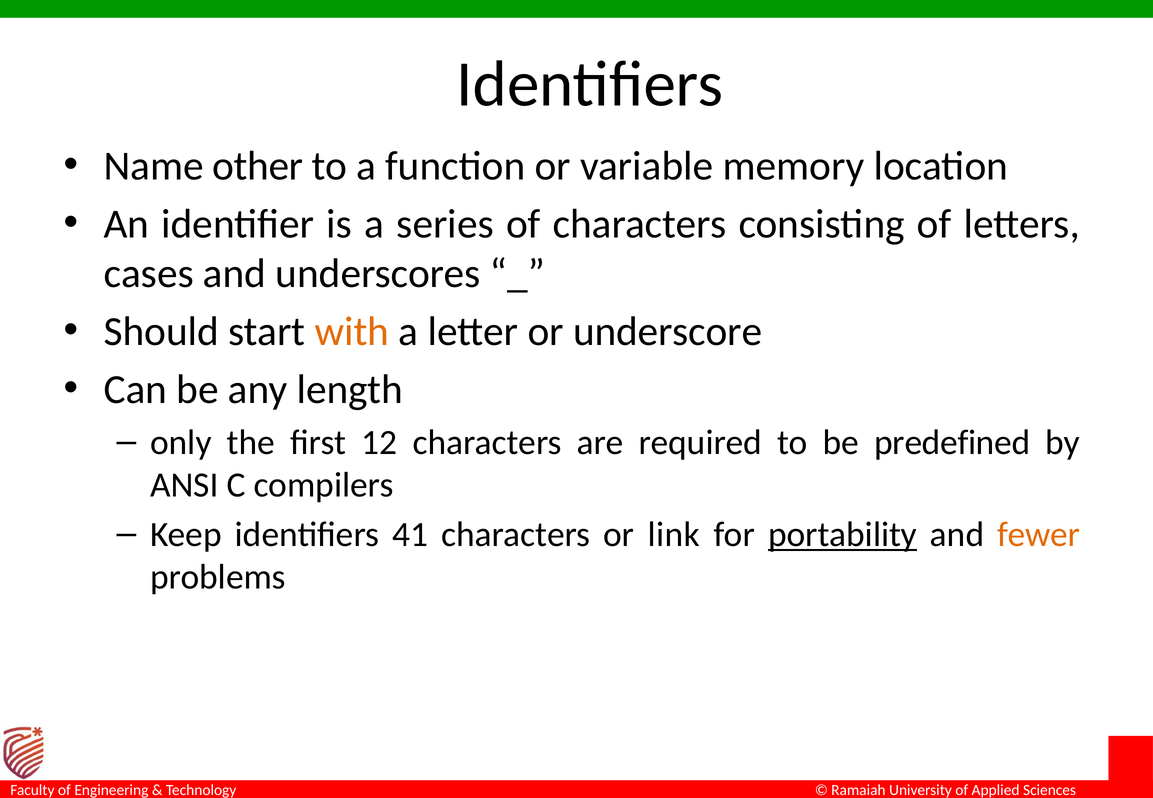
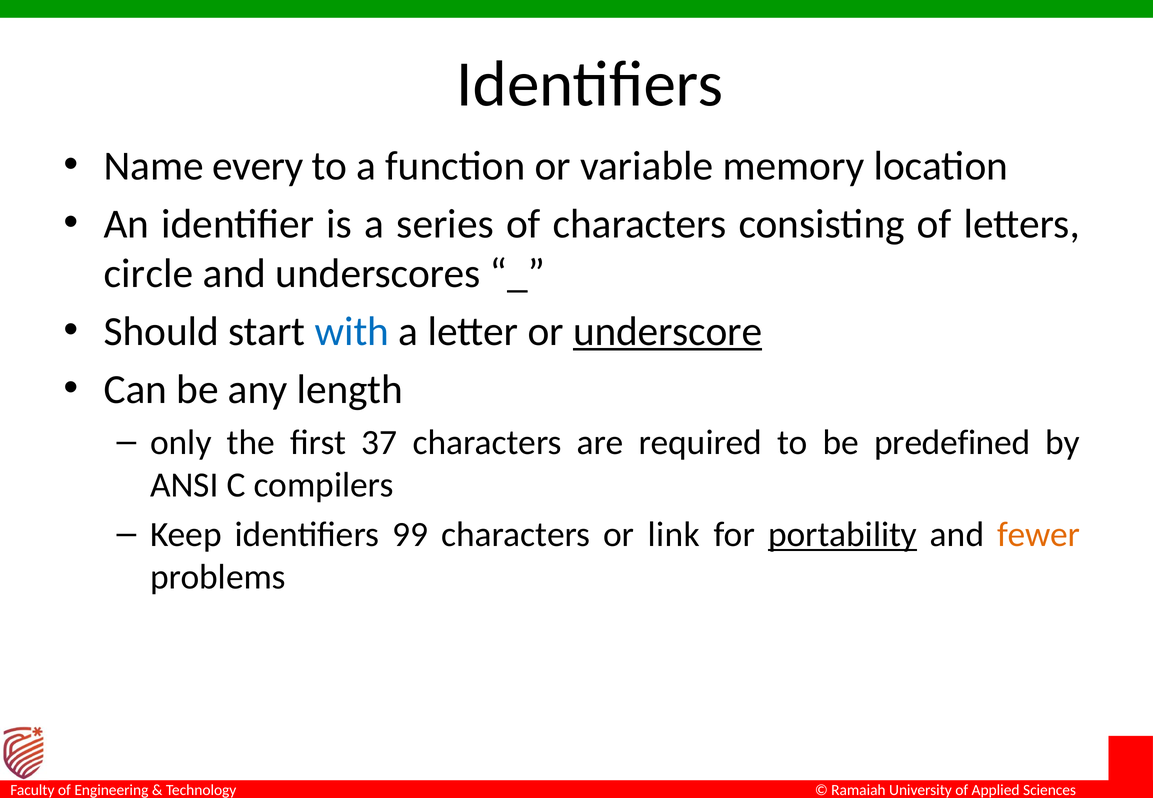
other: other -> every
cases: cases -> circle
with colour: orange -> blue
underscore underline: none -> present
12: 12 -> 37
41: 41 -> 99
